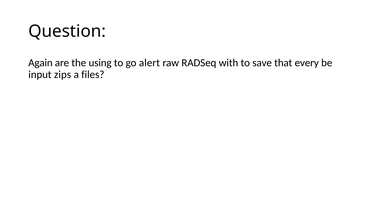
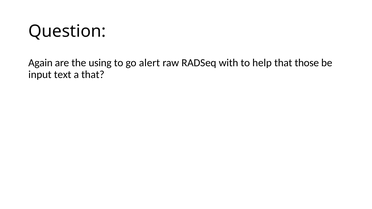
save: save -> help
every: every -> those
zips: zips -> text
a files: files -> that
